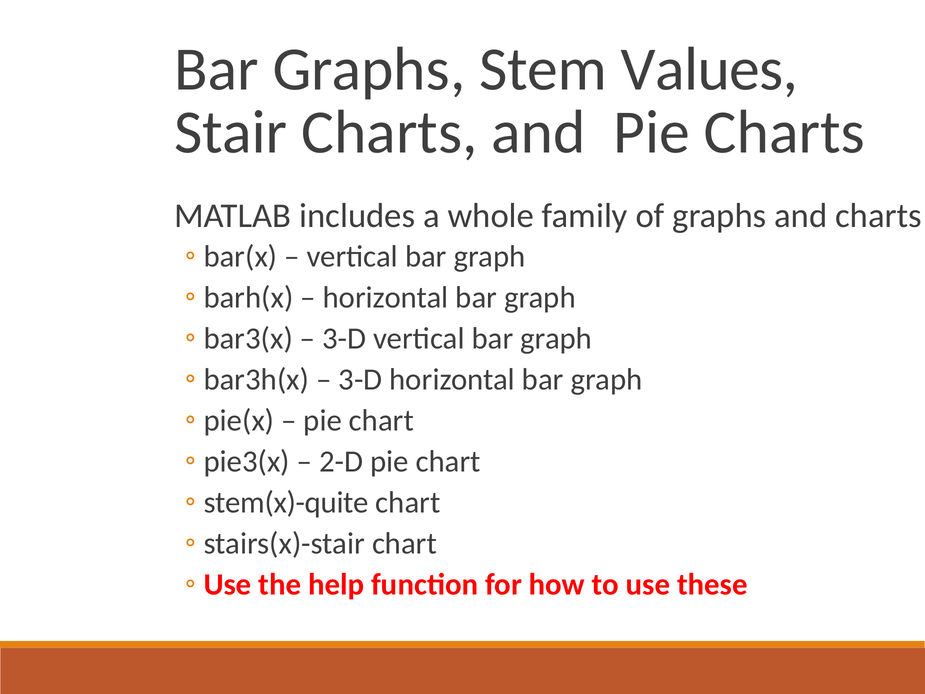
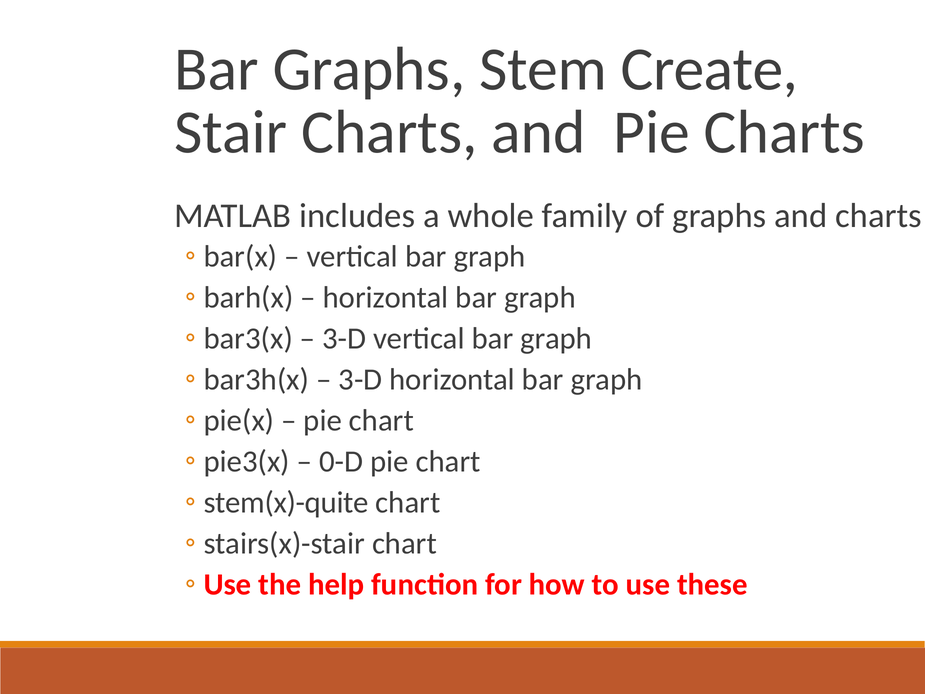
Values: Values -> Create
2-D: 2-D -> 0-D
